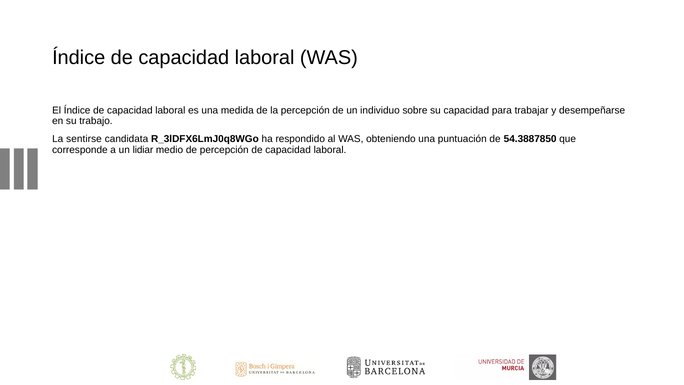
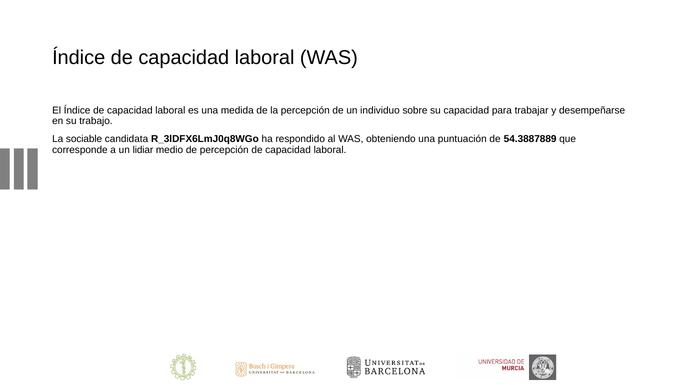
sentirse: sentirse -> sociable
54.3887850: 54.3887850 -> 54.3887889
